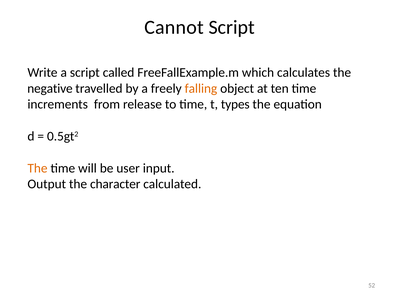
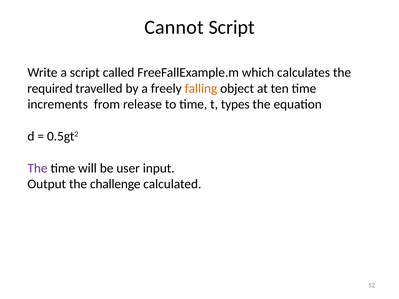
negative: negative -> required
The at (37, 168) colour: orange -> purple
character: character -> challenge
